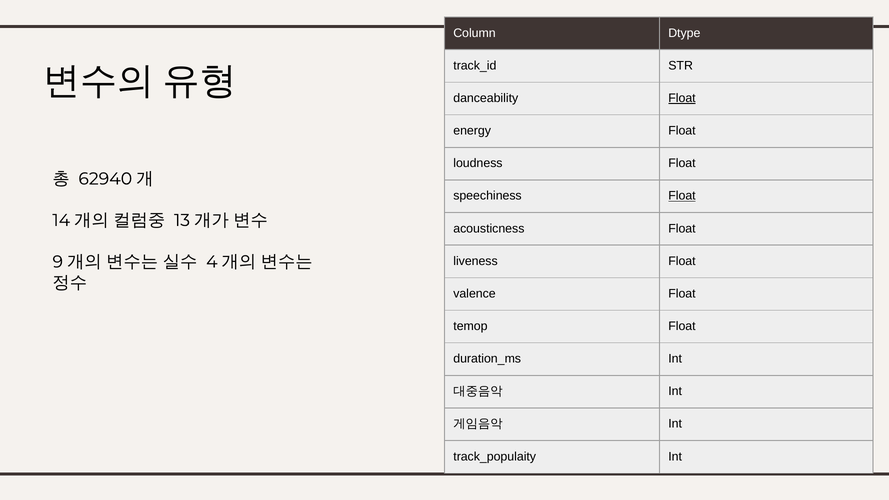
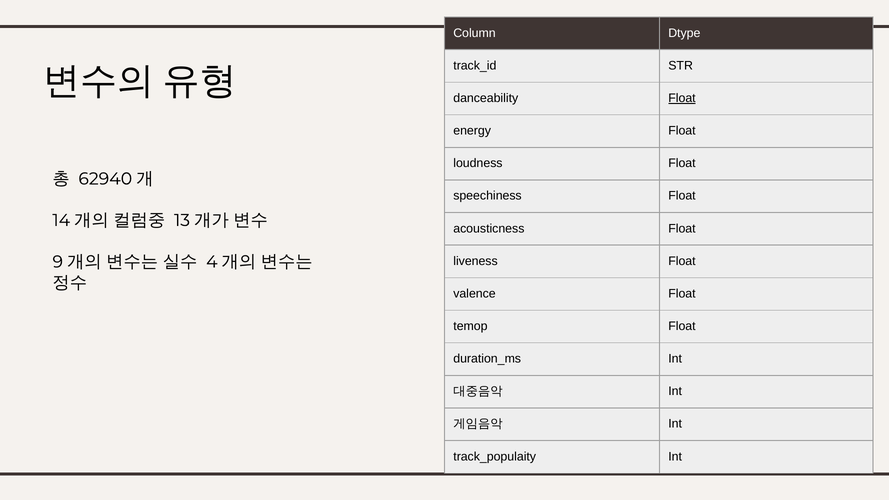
Float at (682, 196) underline: present -> none
